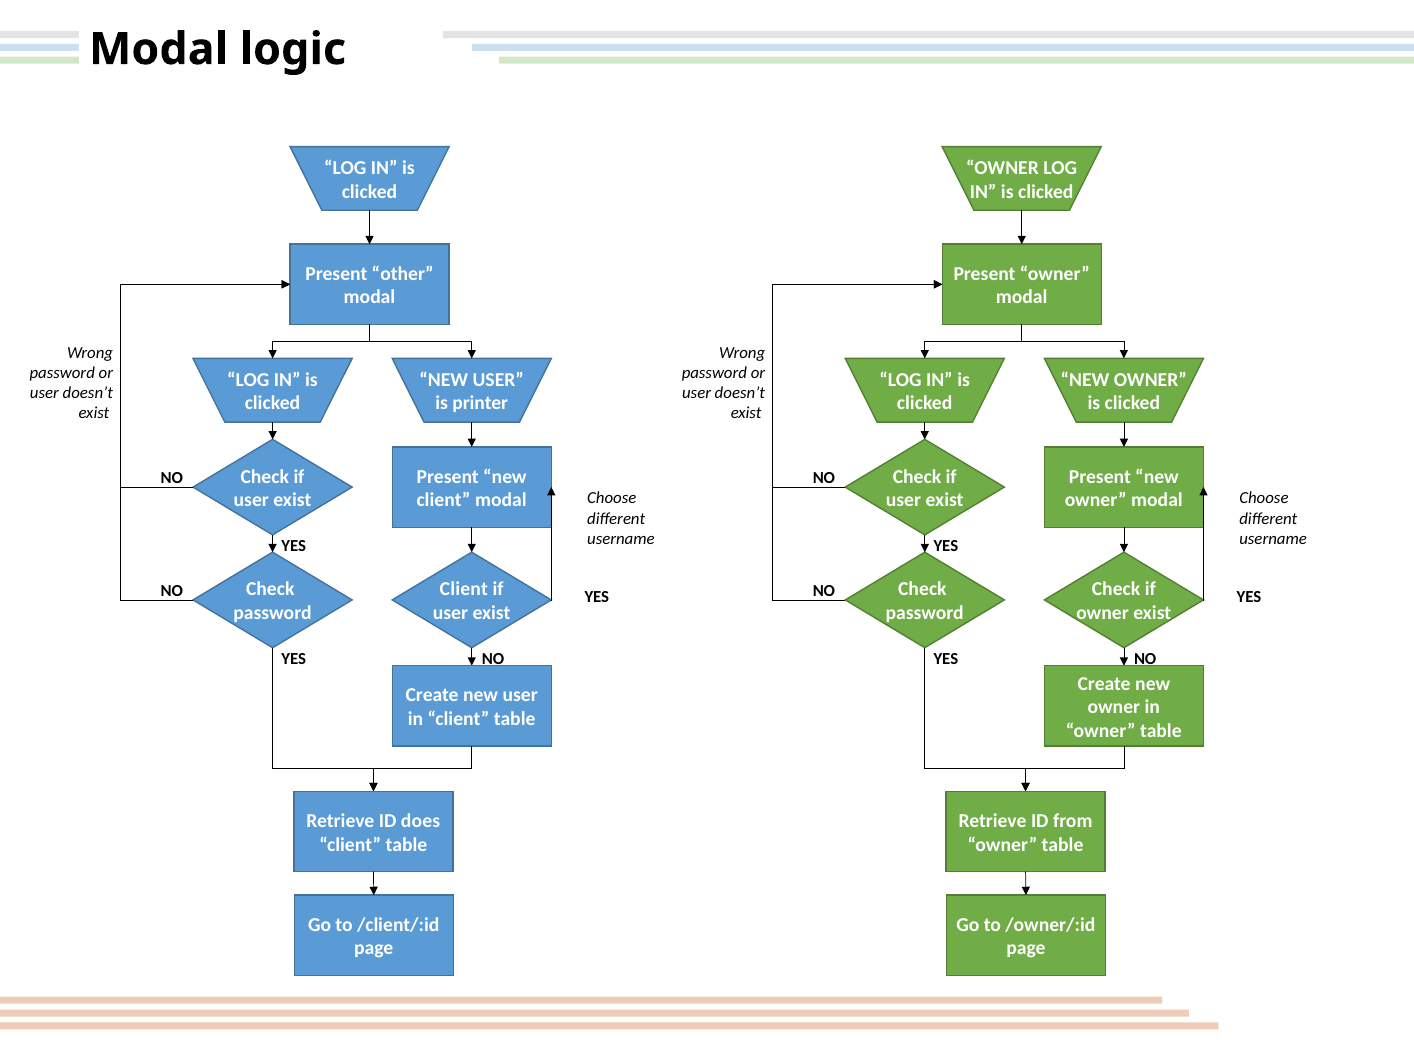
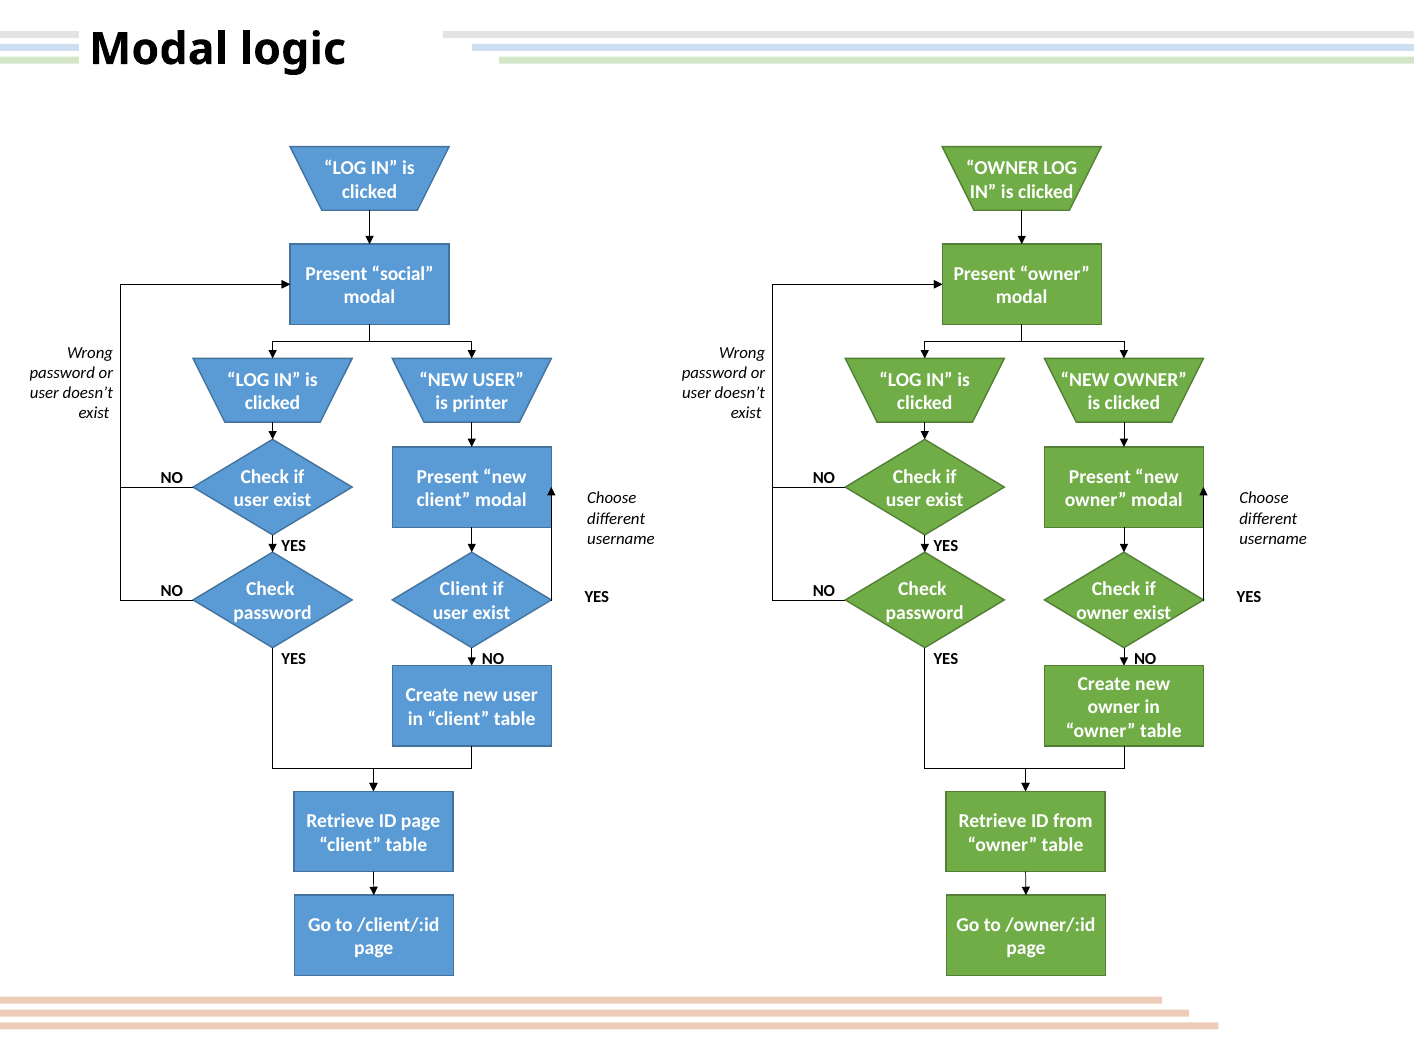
other: other -> social
ID does: does -> page
